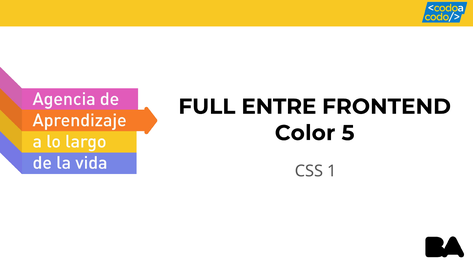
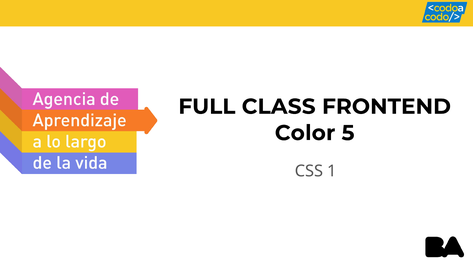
ENTRE: ENTRE -> CLASS
